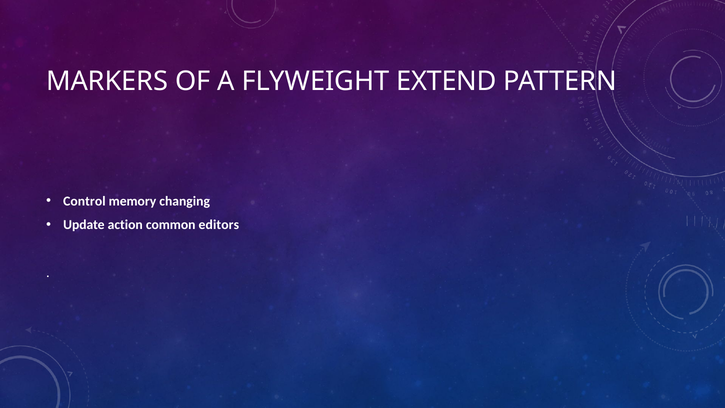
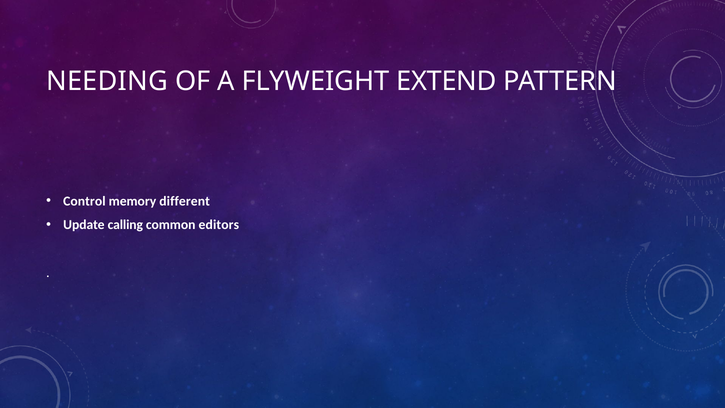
MARKERS: MARKERS -> NEEDING
changing: changing -> different
action: action -> calling
